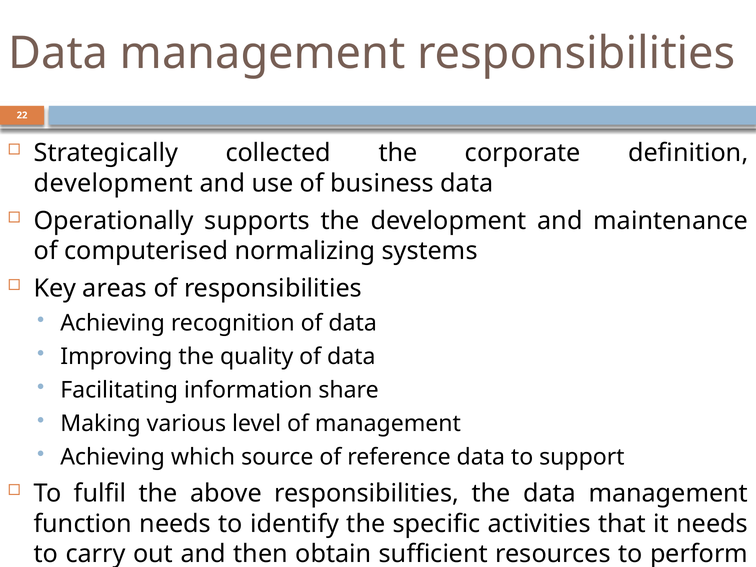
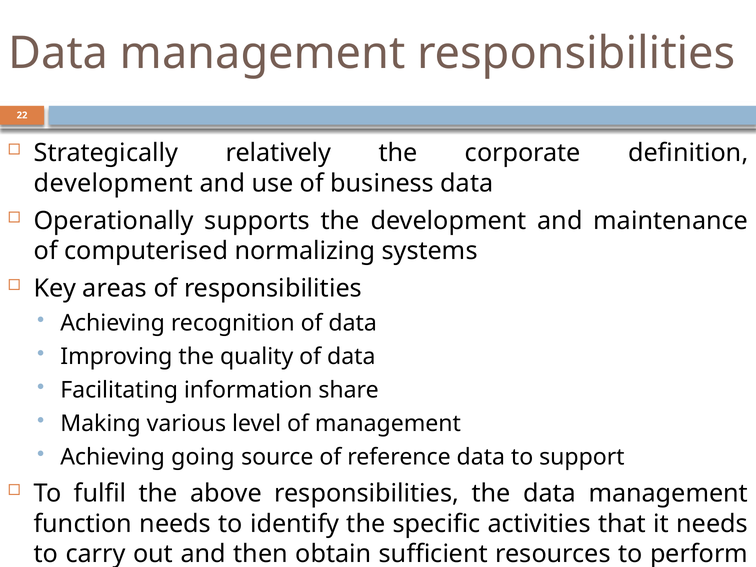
collected: collected -> relatively
which: which -> going
